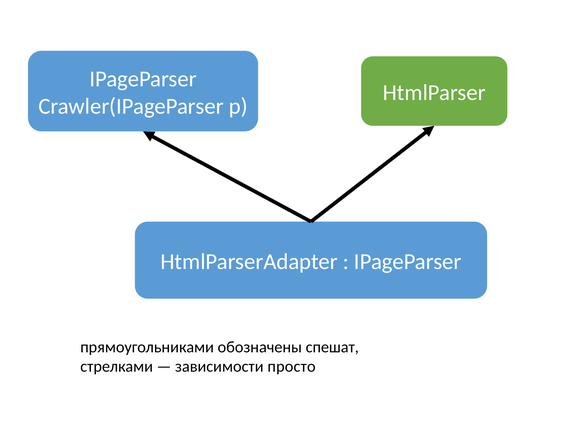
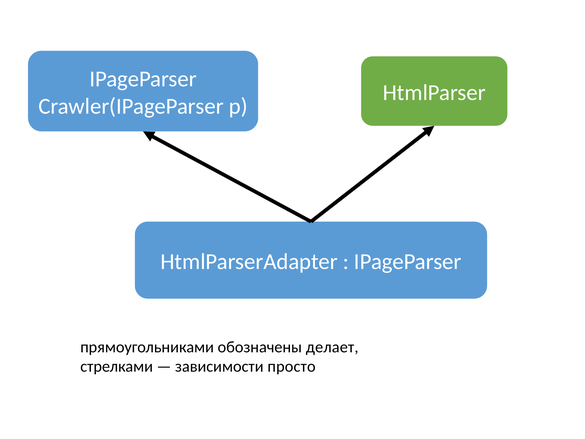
спешат: спешат -> делает
